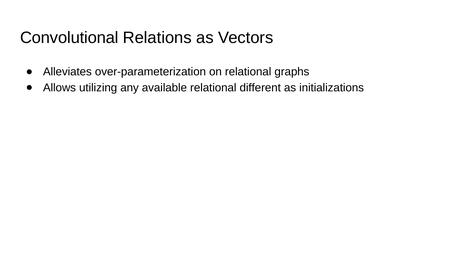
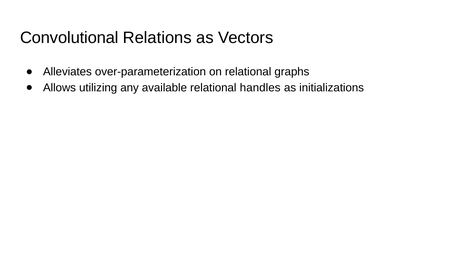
different: different -> handles
